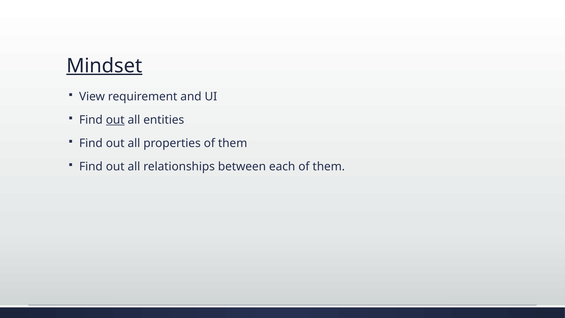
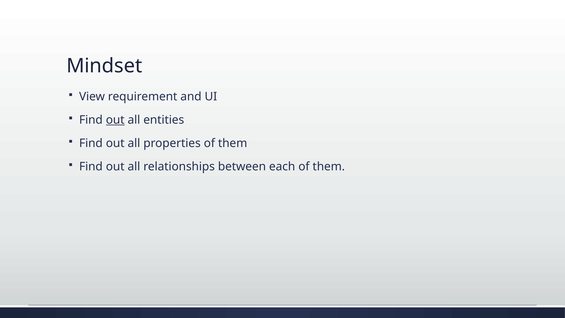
Mindset underline: present -> none
